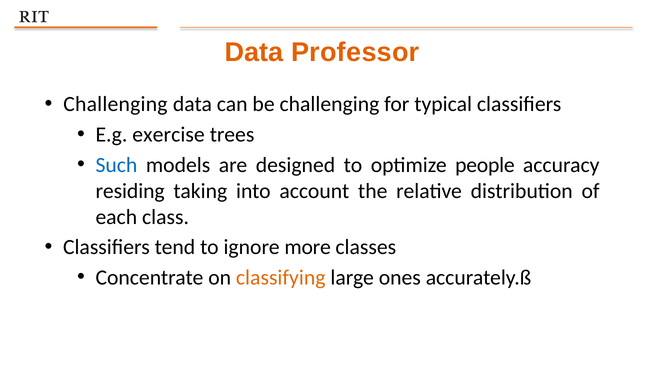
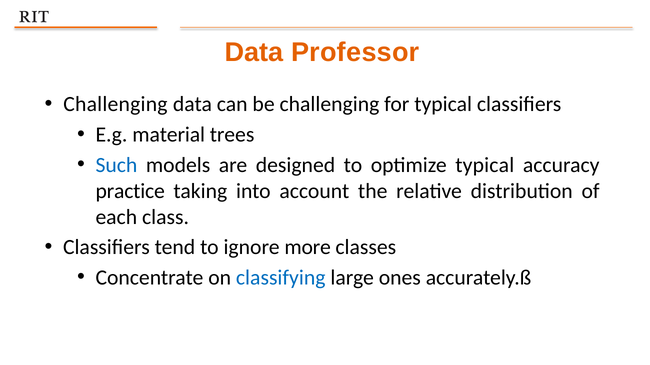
exercise: exercise -> material
optimize people: people -> typical
residing: residing -> practice
classifying colour: orange -> blue
